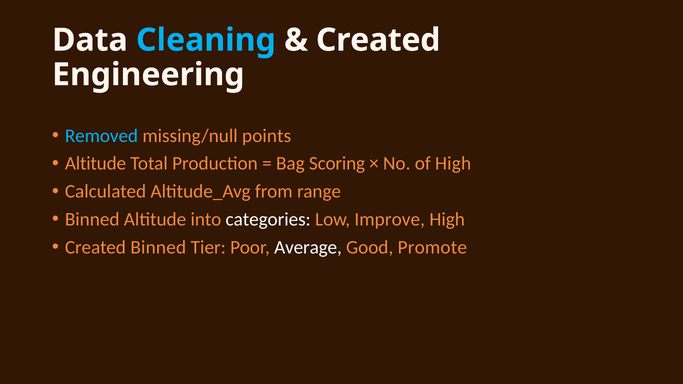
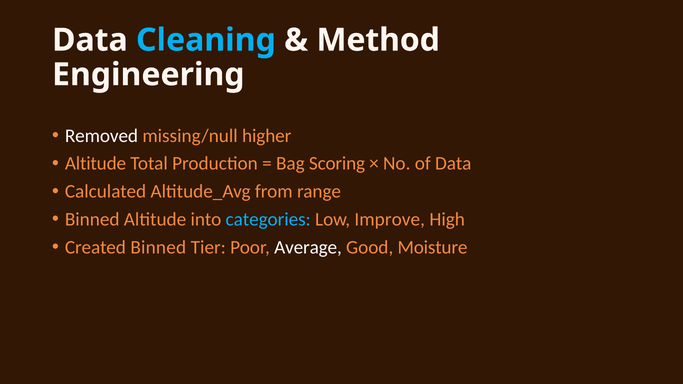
Created at (378, 40): Created -> Method
Removed colour: light blue -> white
points: points -> higher
of High: High -> Data
categories colour: white -> light blue
Promote: Promote -> Moisture
